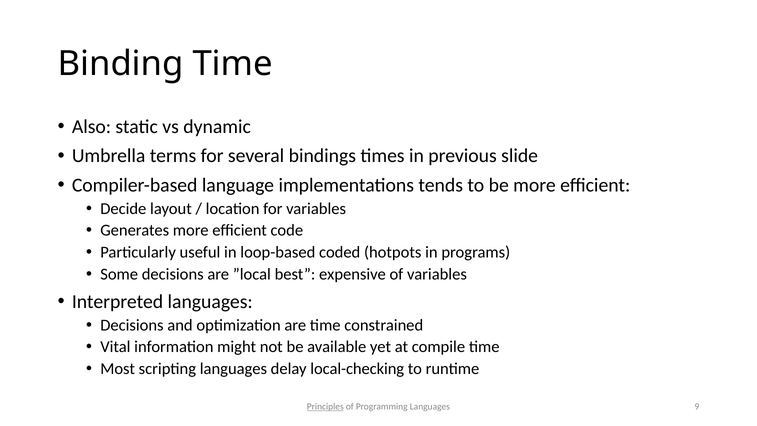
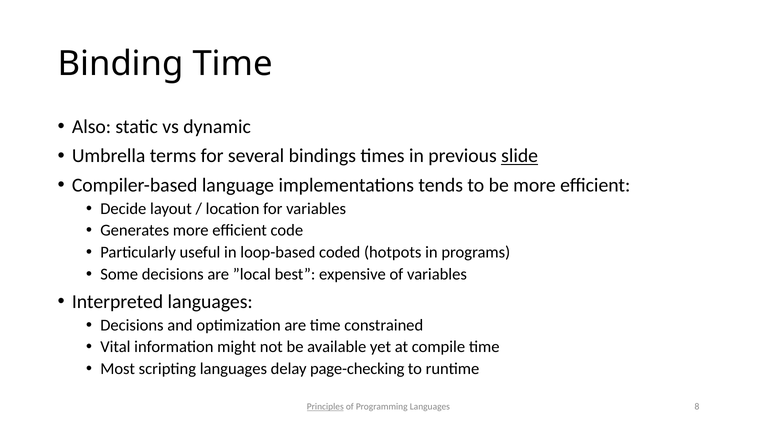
slide underline: none -> present
local-checking: local-checking -> page-checking
9: 9 -> 8
